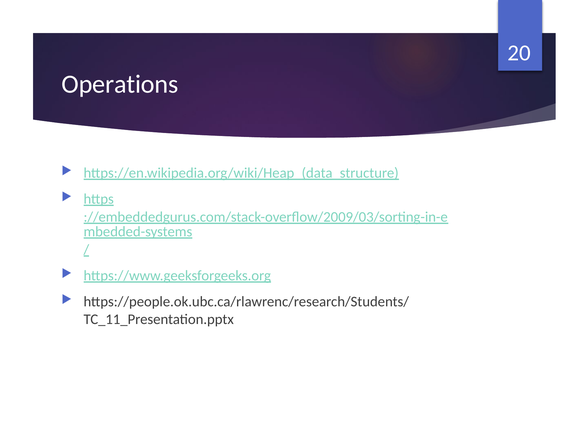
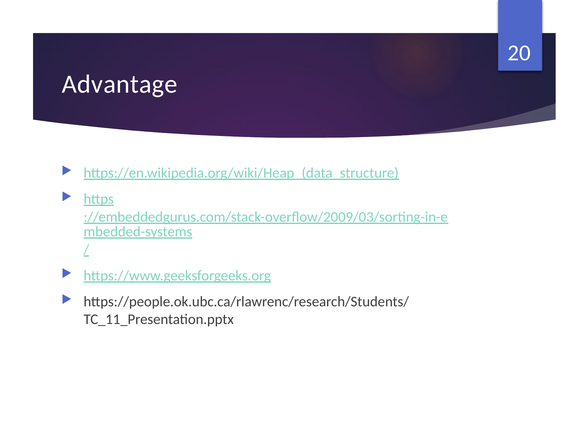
Operations: Operations -> Advantage
